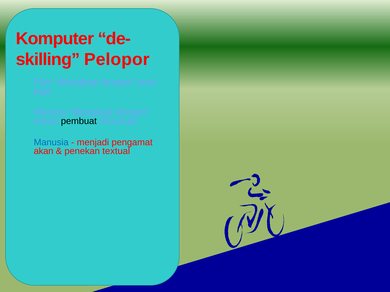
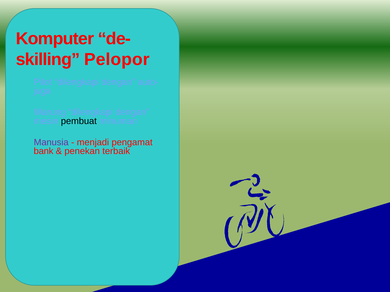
Manusia colour: blue -> purple
akan: akan -> bank
textual: textual -> terbaik
